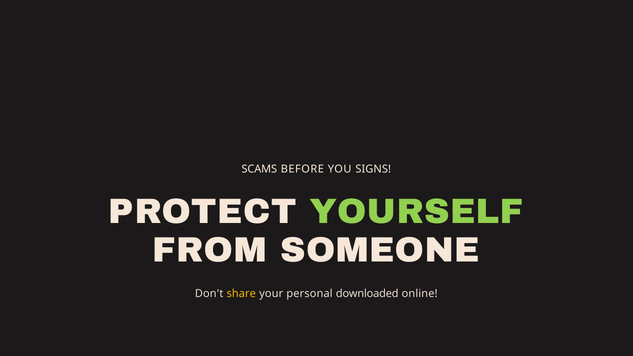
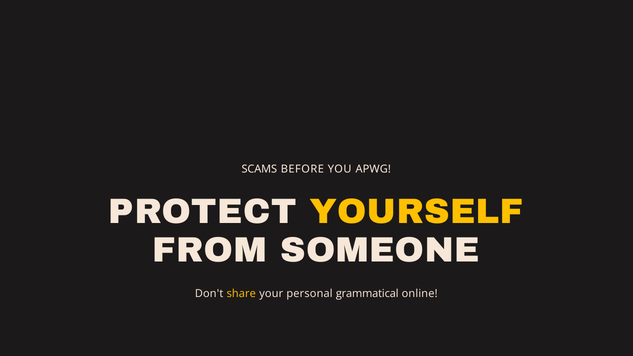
SIGNS: SIGNS -> APWG
YOURSELF colour: light green -> yellow
downloaded: downloaded -> grammatical
